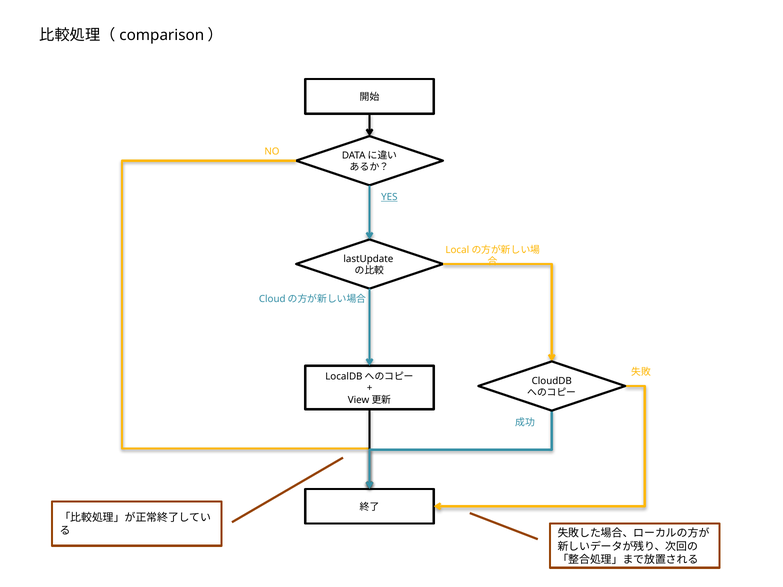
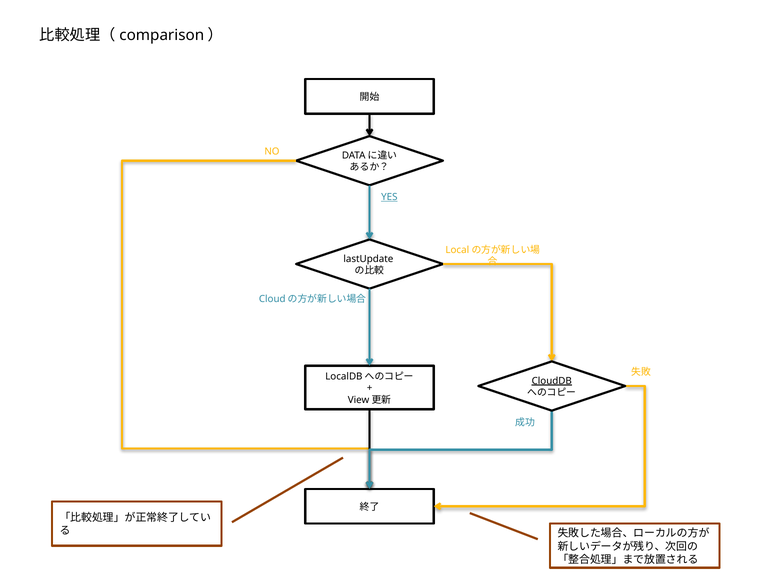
CloudDB underline: none -> present
